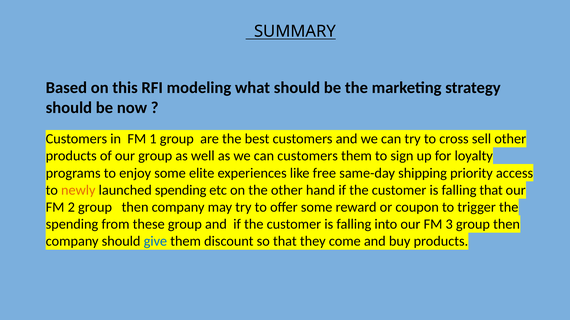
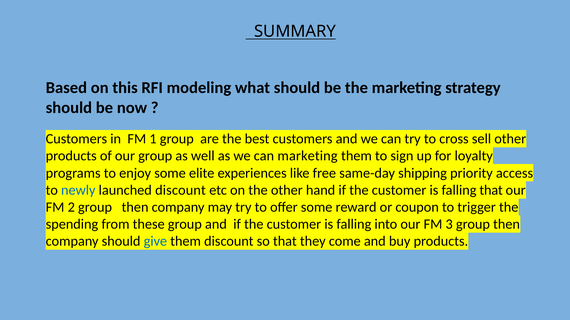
can customers: customers -> marketing
newly colour: orange -> blue
launched spending: spending -> discount
